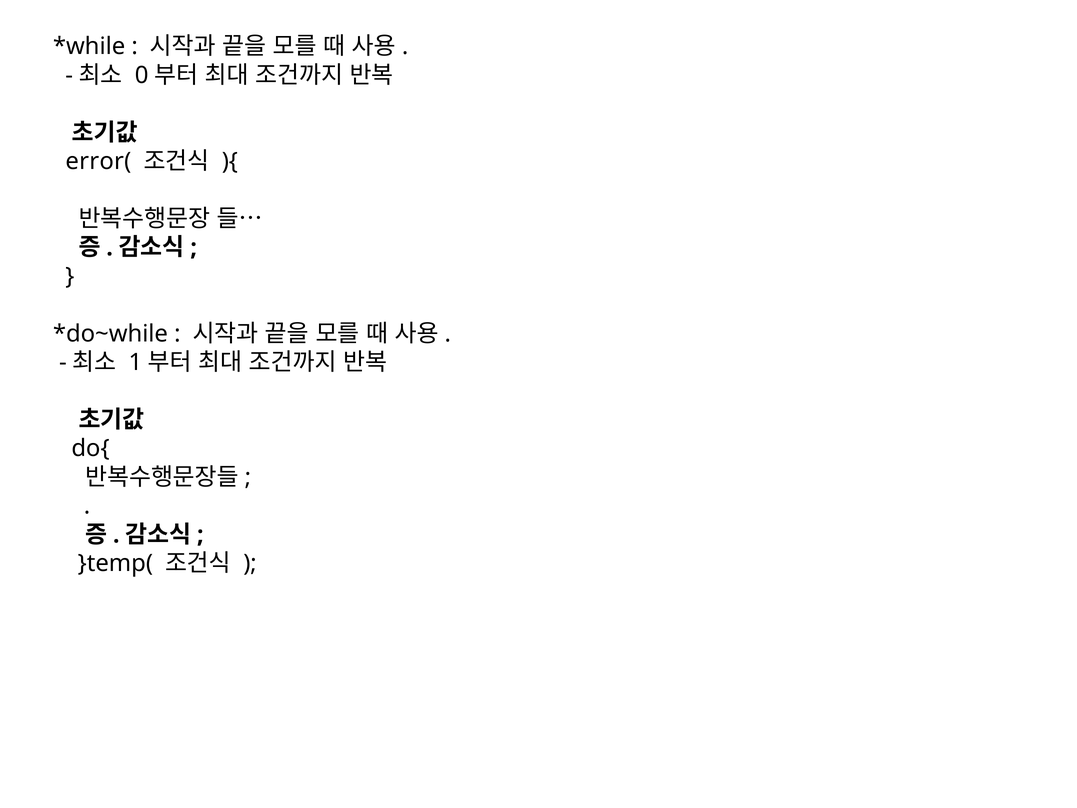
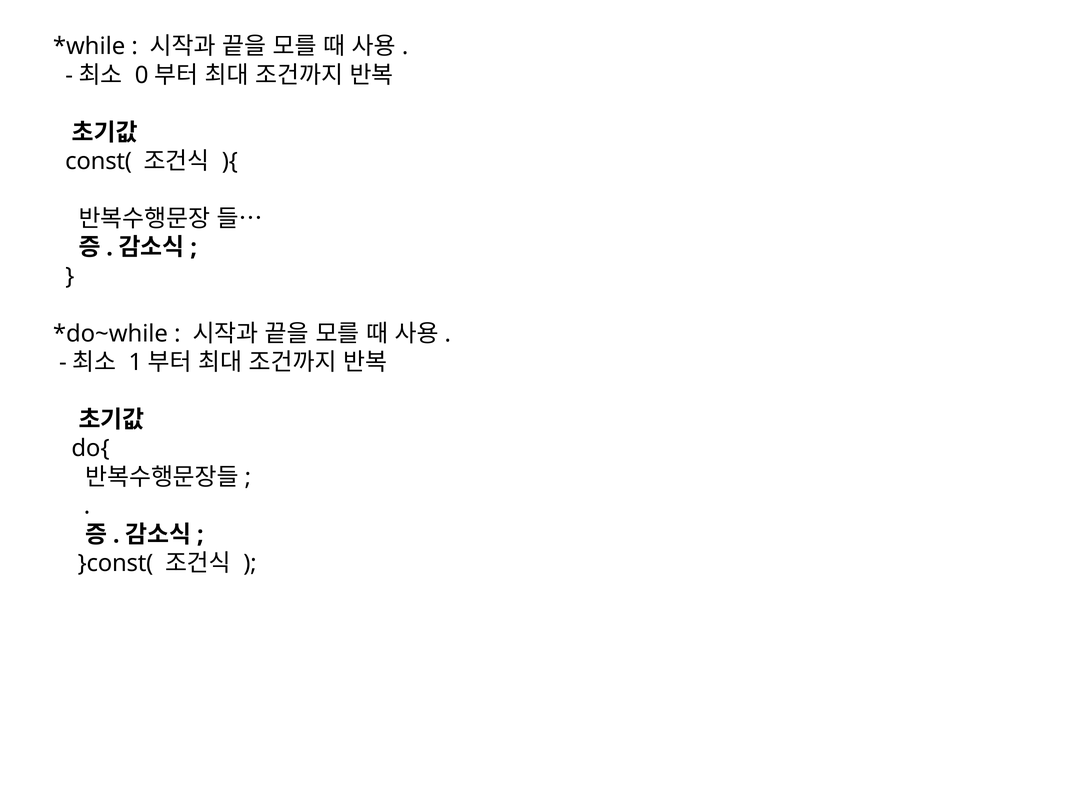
error(: error( -> const(
}temp(: }temp( -> }const(
